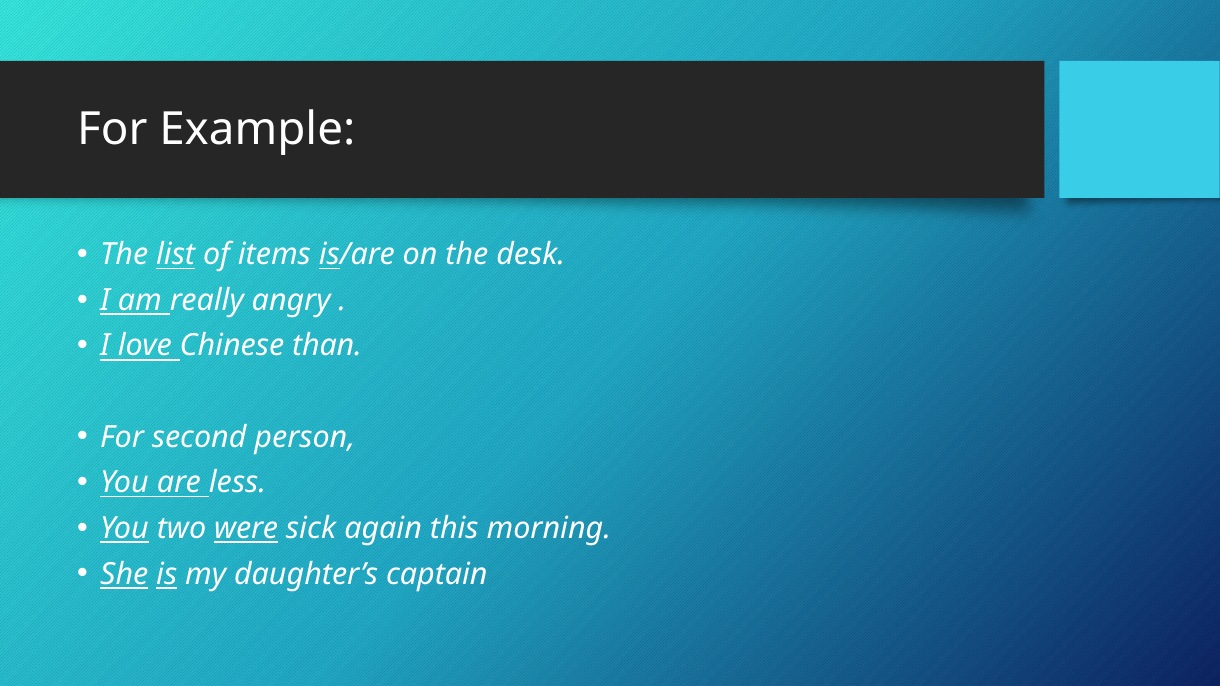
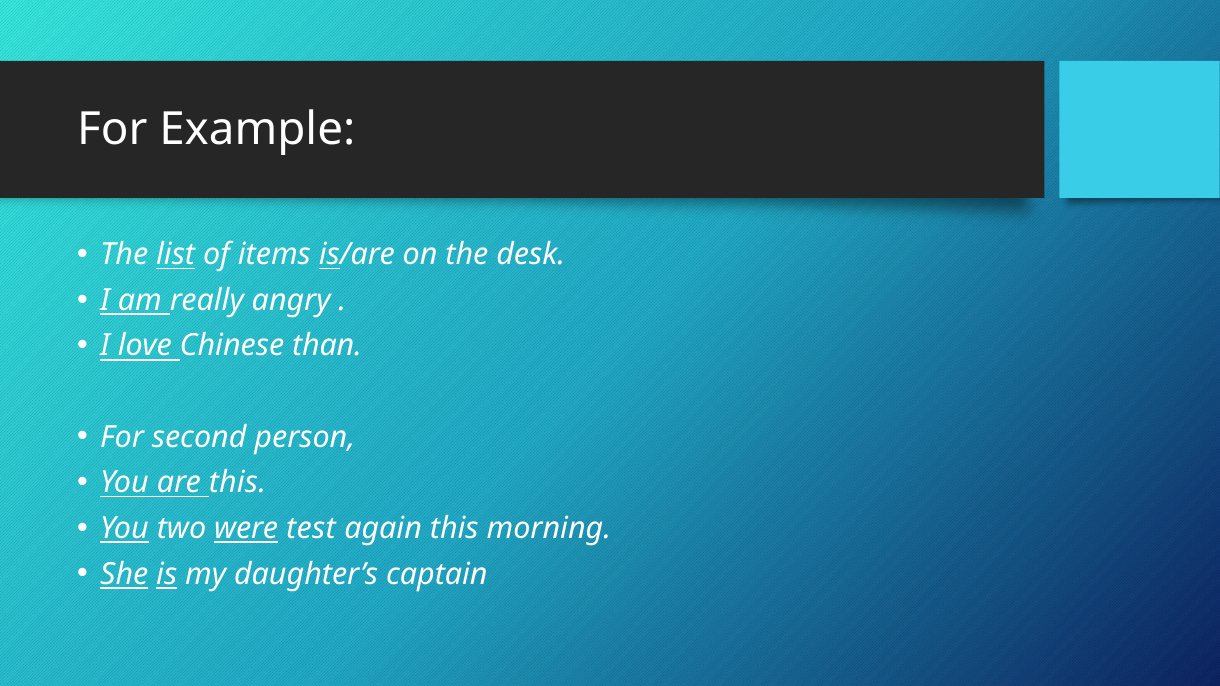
are less: less -> this
sick: sick -> test
